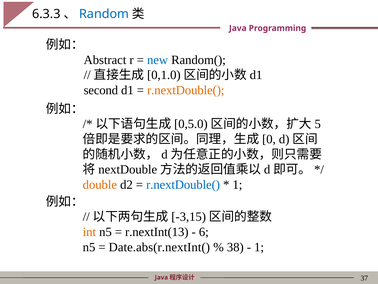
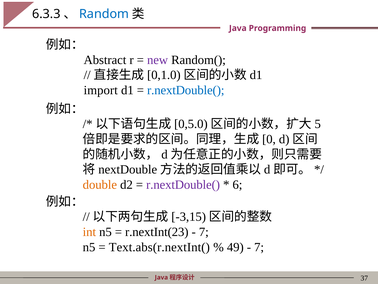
new colour: blue -> purple
second: second -> import
r.nextDouble( at (186, 90) colour: orange -> blue
r.nextDouble( at (183, 184) colour: blue -> purple
1 at (237, 184): 1 -> 6
r.nextInt(13: r.nextInt(13 -> r.nextInt(23
6 at (204, 232): 6 -> 7
Date.abs(r.nextInt(: Date.abs(r.nextInt( -> Text.abs(r.nextInt(
38: 38 -> 49
1 at (259, 247): 1 -> 7
